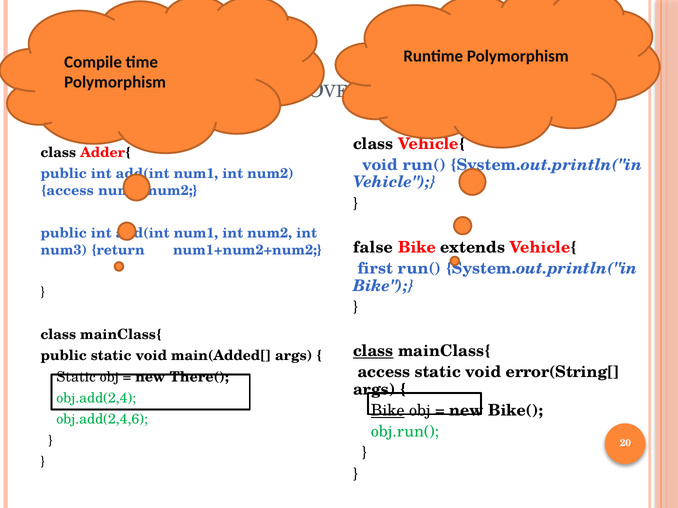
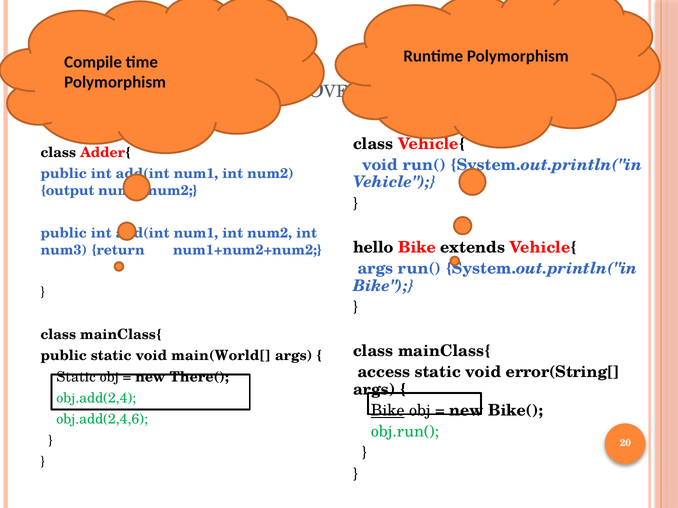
access at (67, 191): access -> output
false: false -> hello
first at (375, 269): first -> args
class at (373, 351) underline: present -> none
main(Added[: main(Added[ -> main(World[
